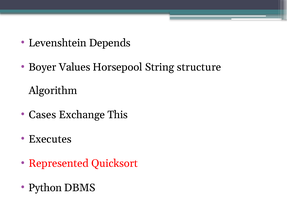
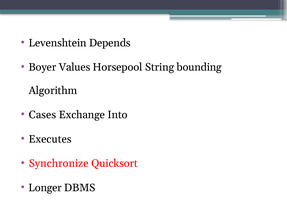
structure: structure -> bounding
This: This -> Into
Represented: Represented -> Synchronize
Python: Python -> Longer
